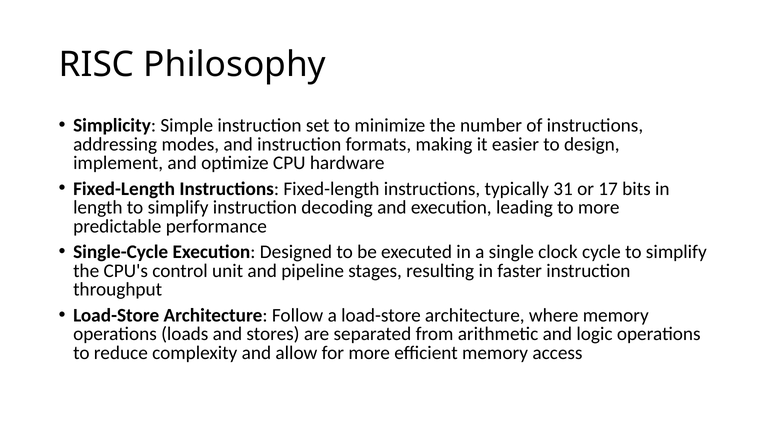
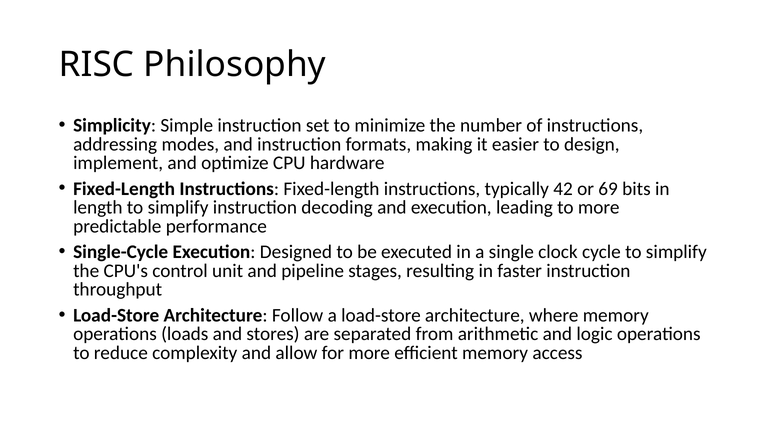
31: 31 -> 42
17: 17 -> 69
